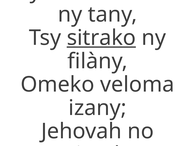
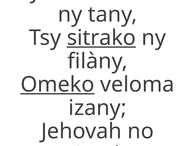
Omeko underline: none -> present
